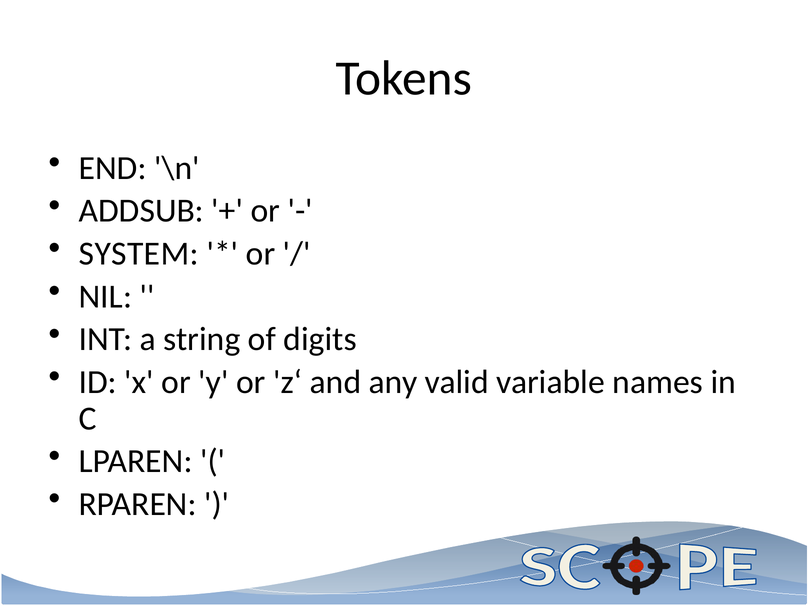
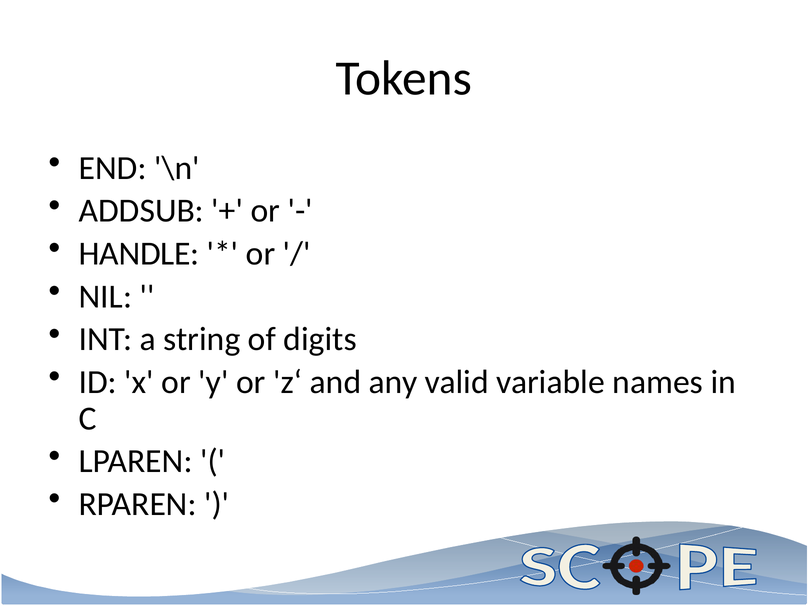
SYSTEM: SYSTEM -> HANDLE
